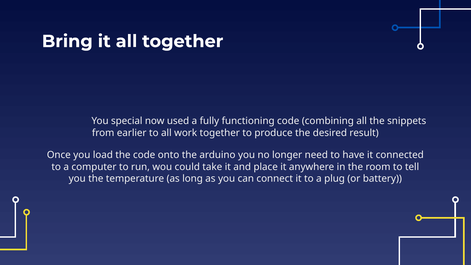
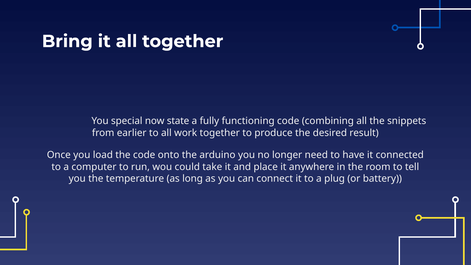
used: used -> state
